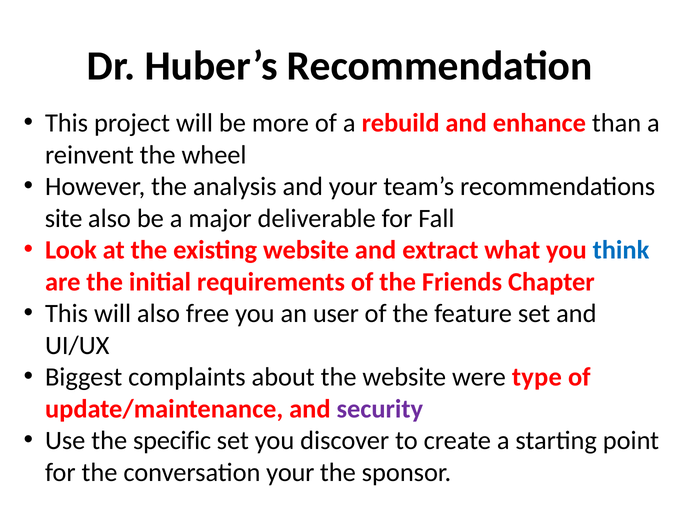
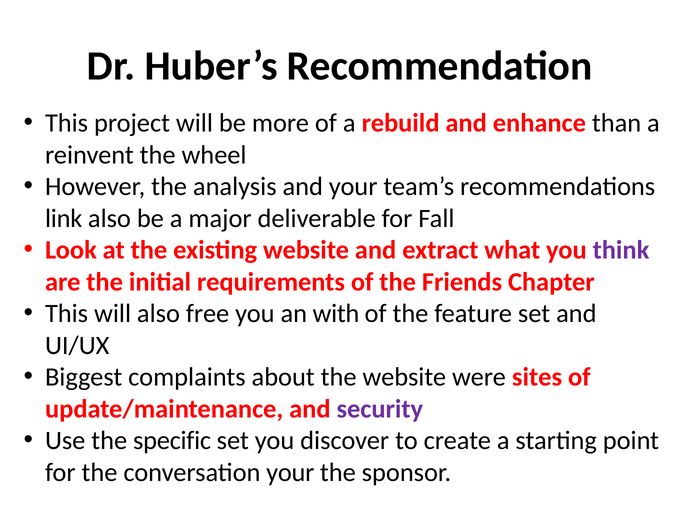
site: site -> link
think colour: blue -> purple
user: user -> with
type: type -> sites
